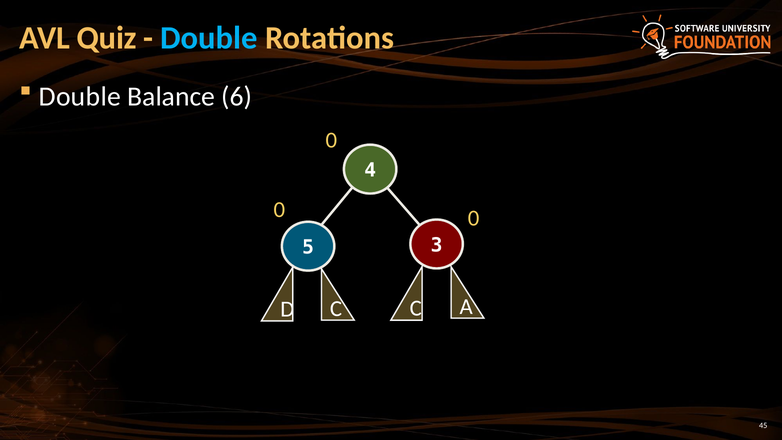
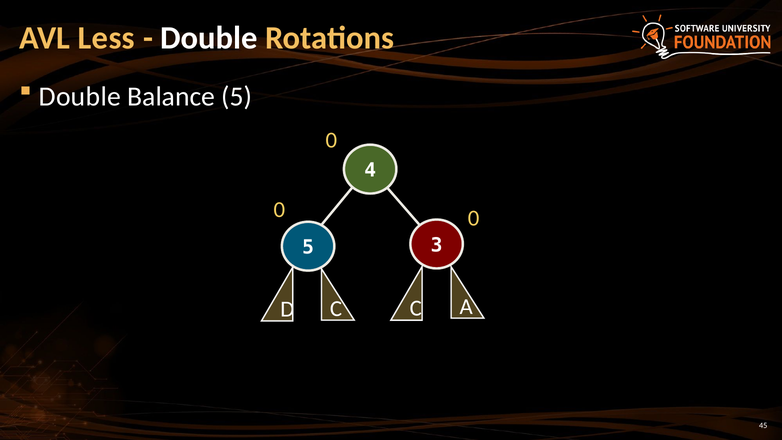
Quiz: Quiz -> Less
Double at (209, 38) colour: light blue -> white
Balance 6: 6 -> 5
